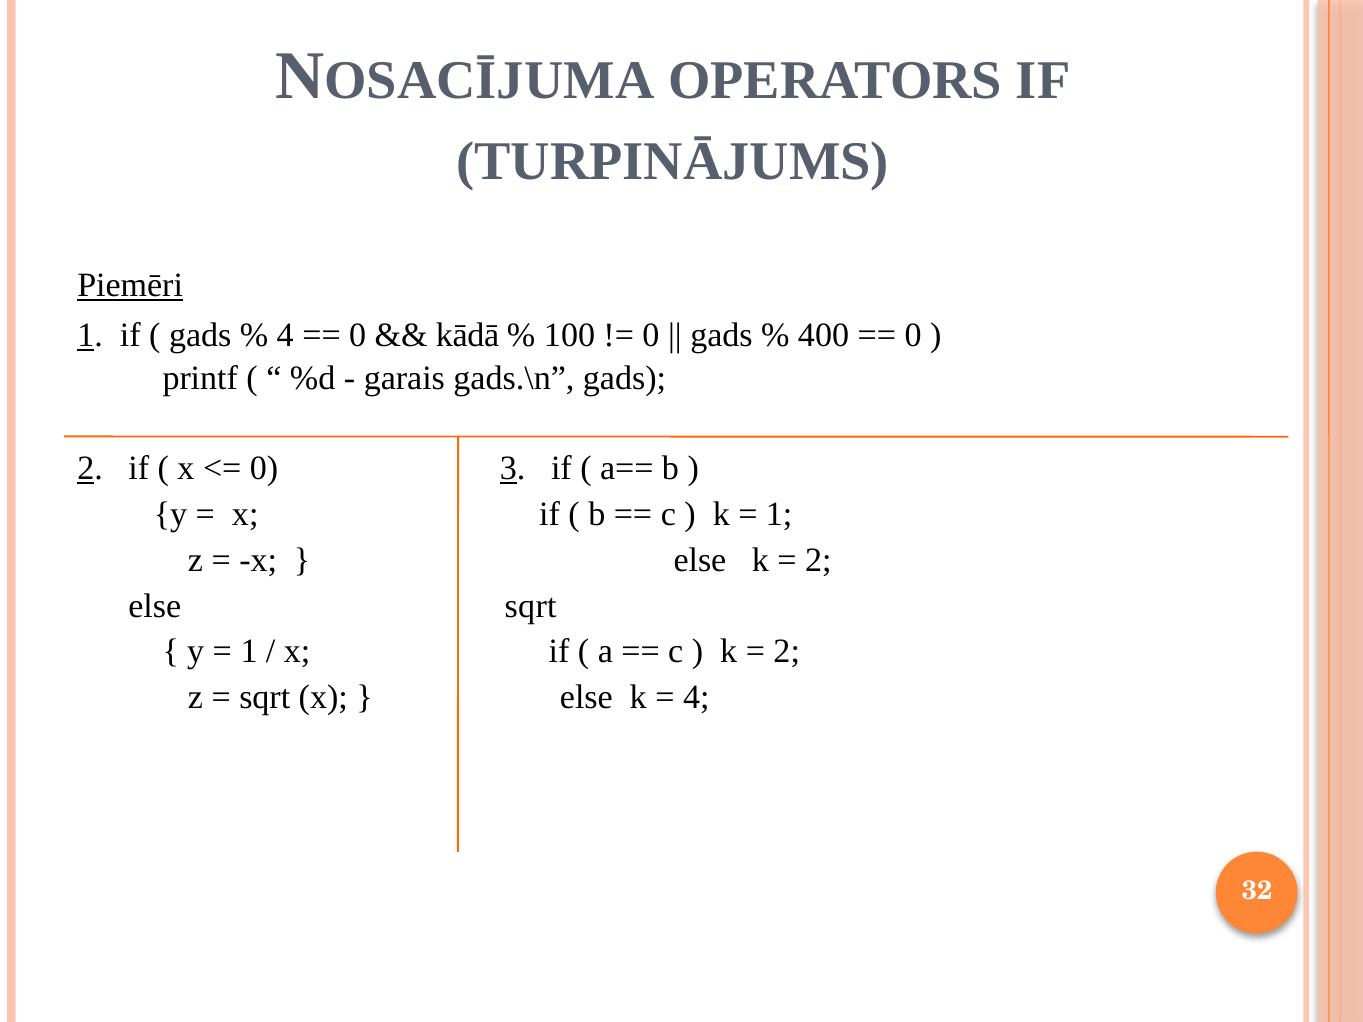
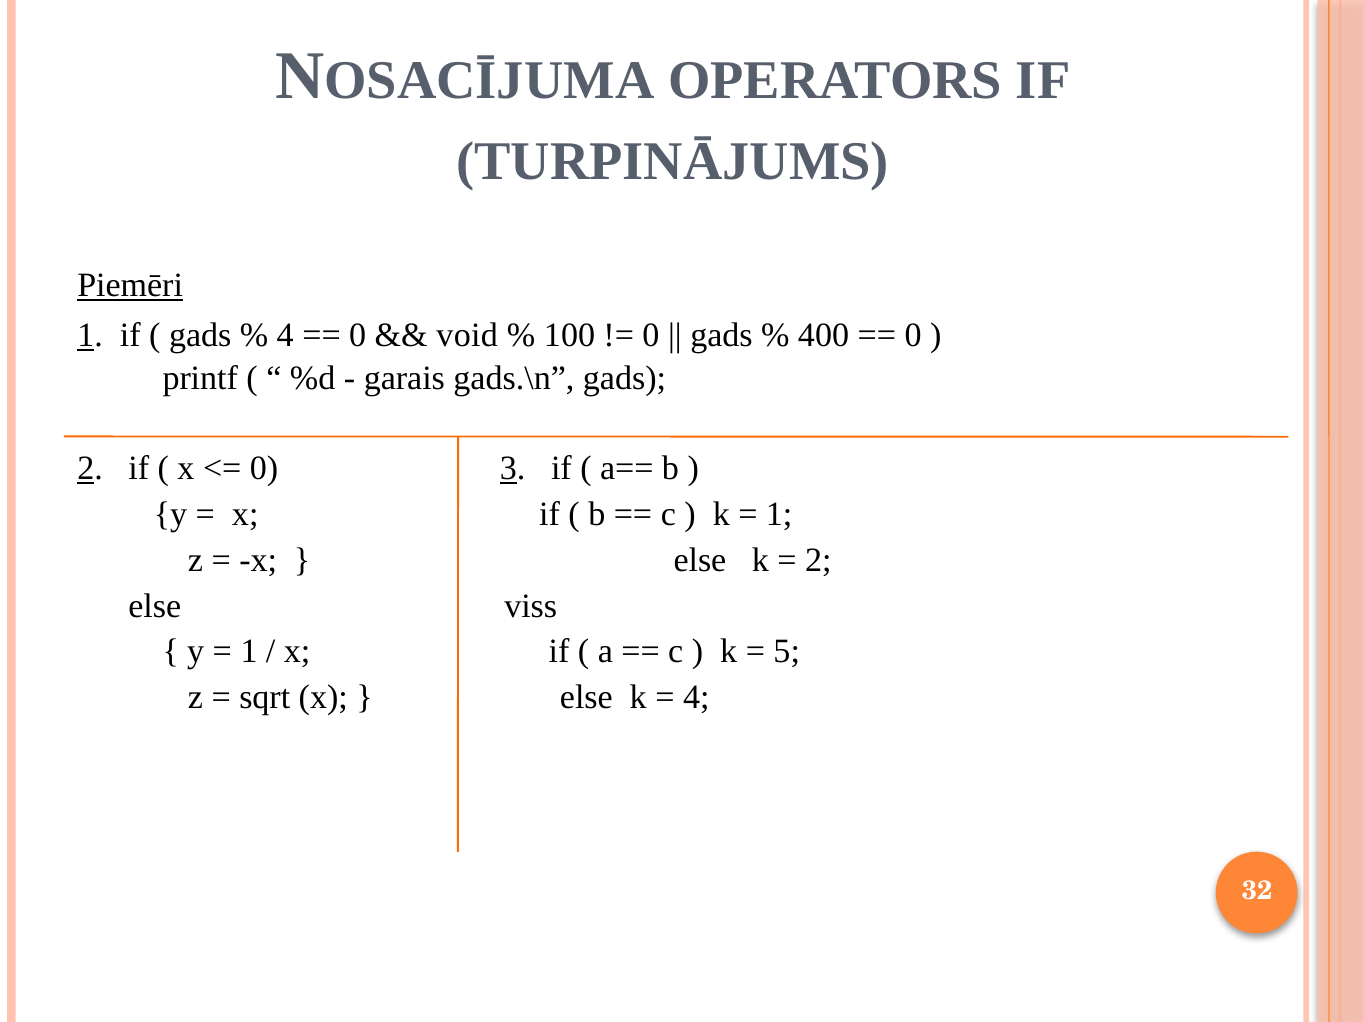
kādā: kādā -> void
else sqrt: sqrt -> viss
2 at (787, 652): 2 -> 5
